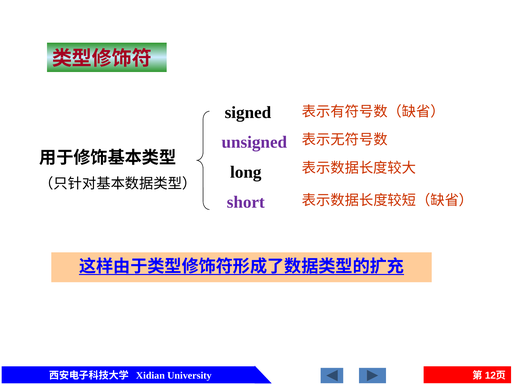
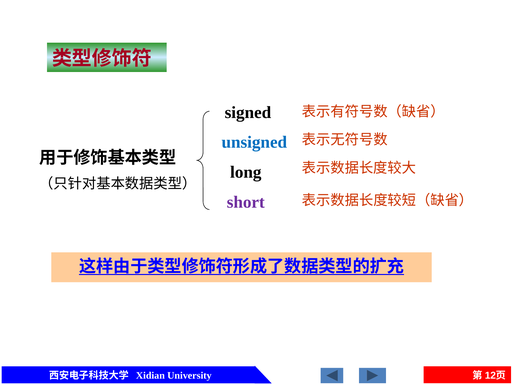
unsigned colour: purple -> blue
